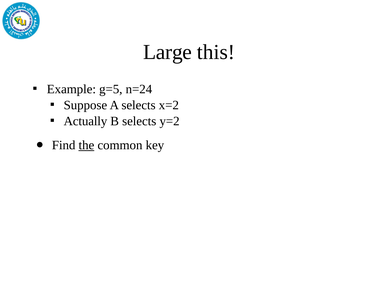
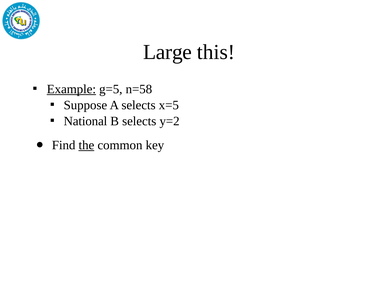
Example underline: none -> present
n=24: n=24 -> n=58
x=2: x=2 -> x=5
Actually: Actually -> National
